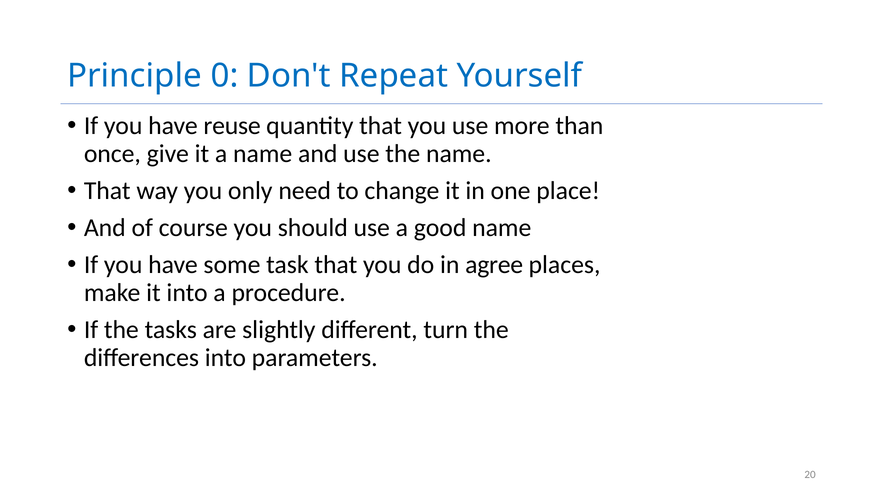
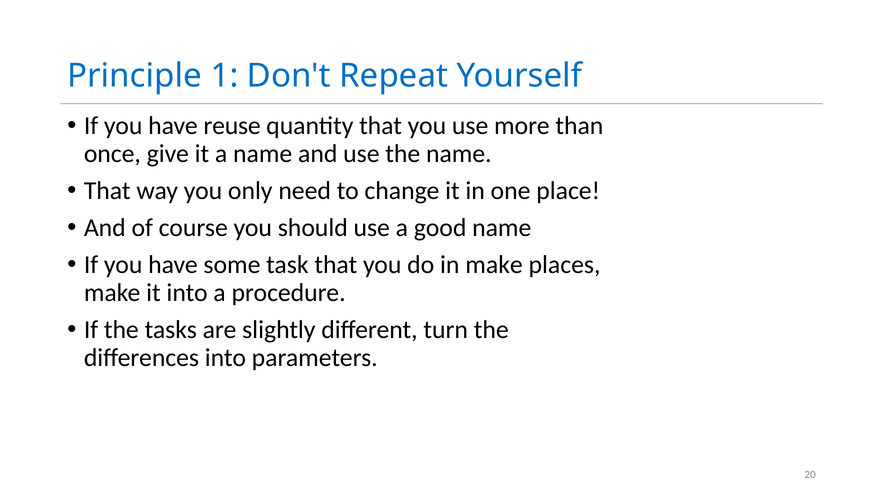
0: 0 -> 1
in agree: agree -> make
